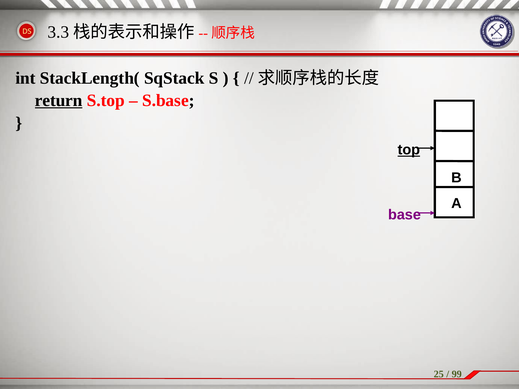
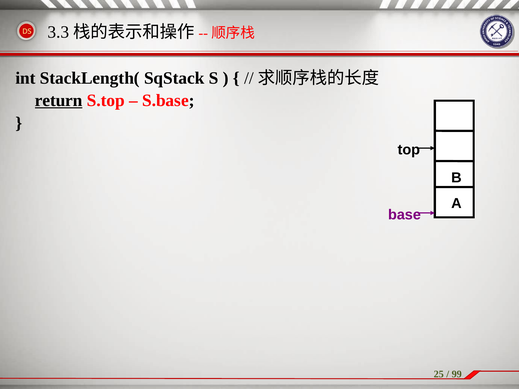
top underline: present -> none
